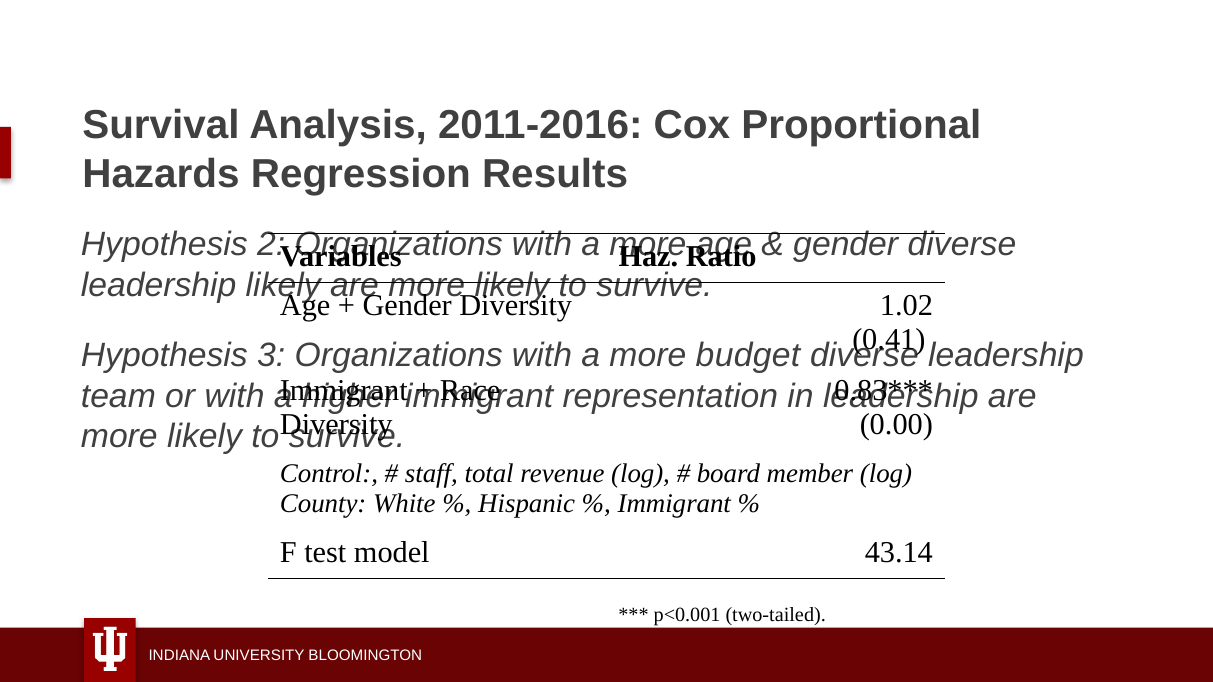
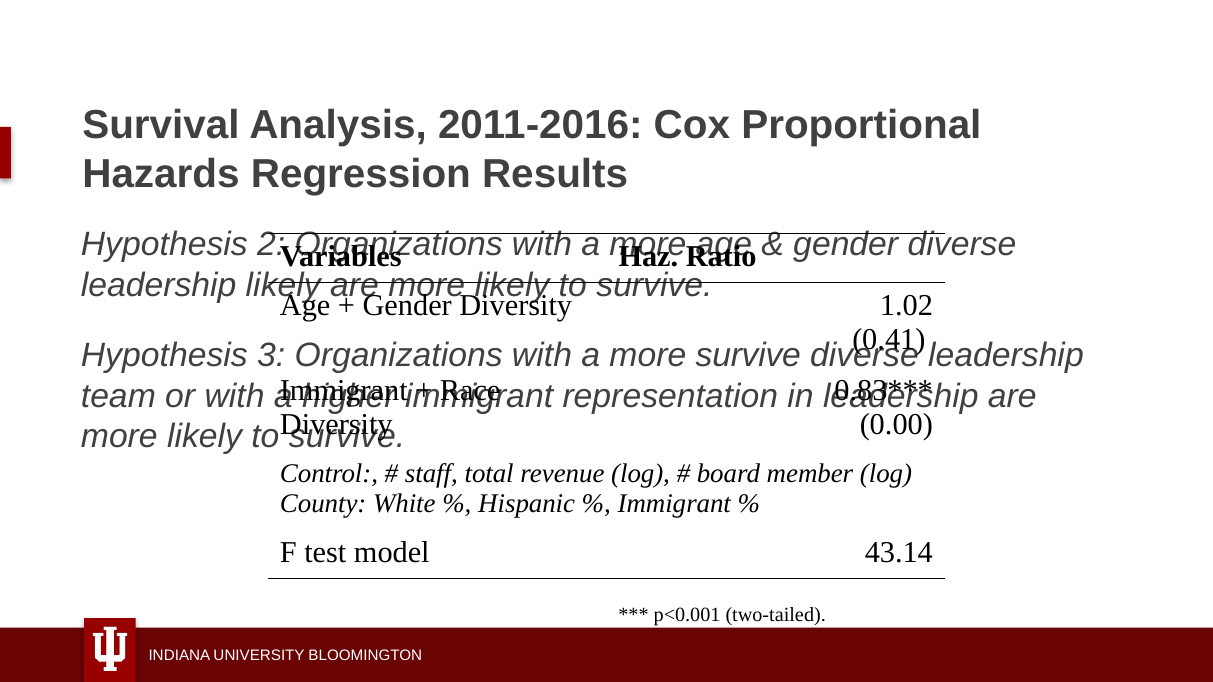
more budget: budget -> survive
